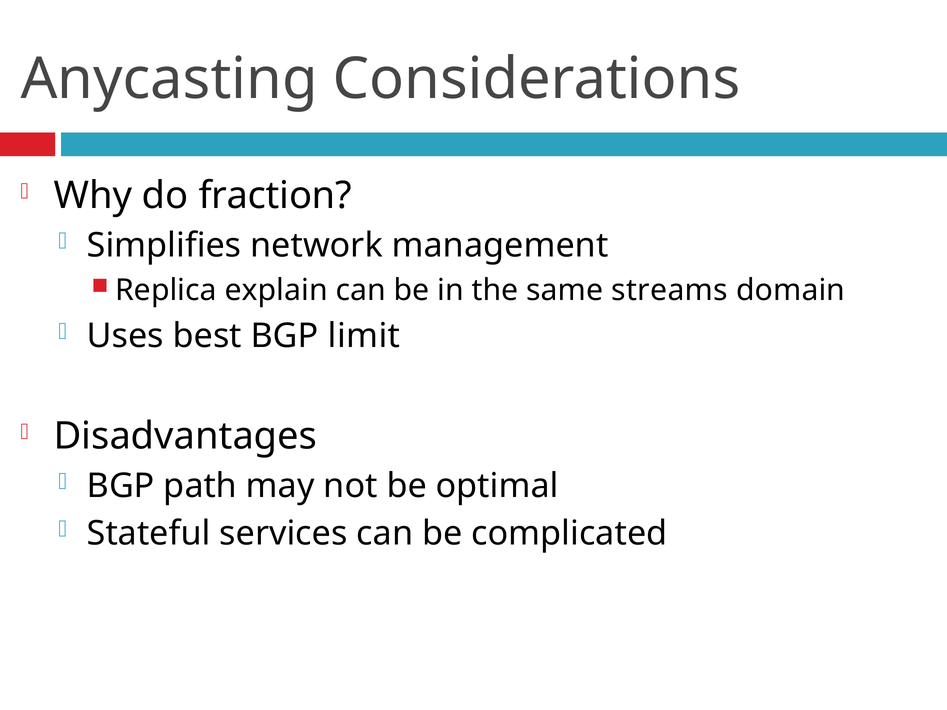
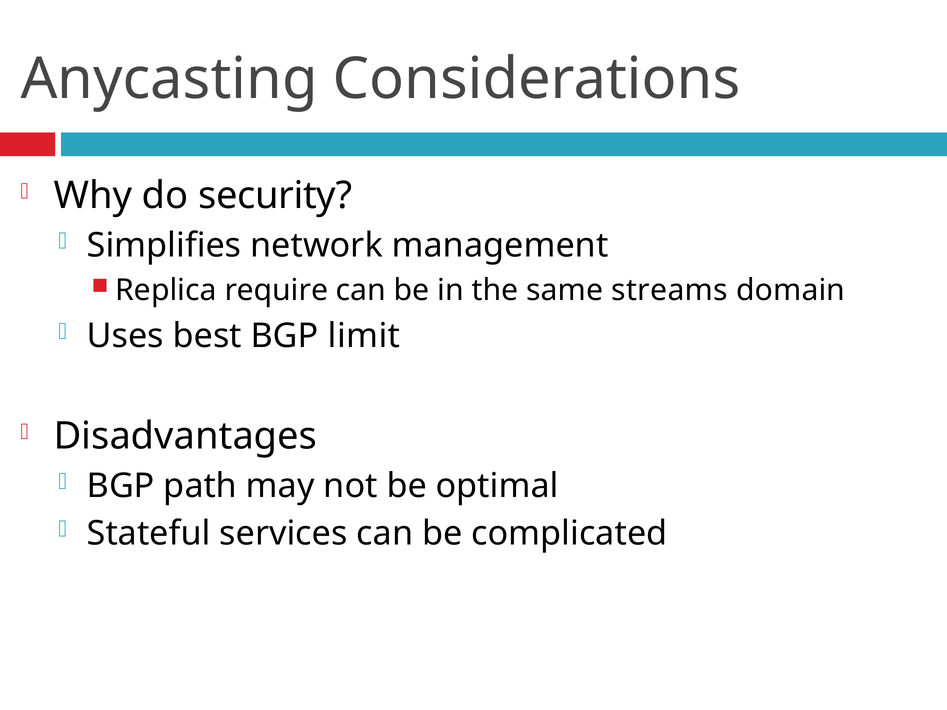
fraction: fraction -> security
explain: explain -> require
